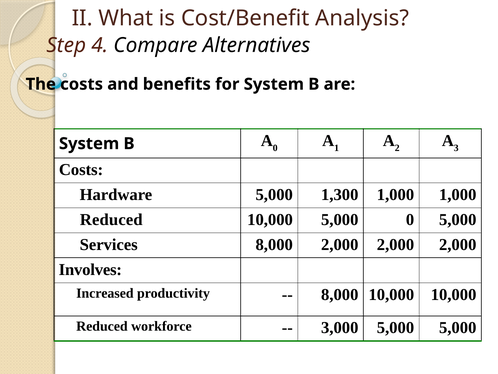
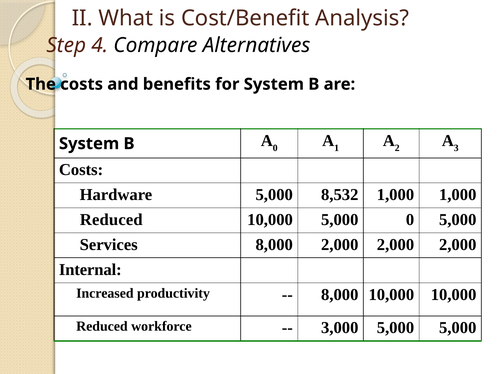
1,300: 1,300 -> 8,532
Involves: Involves -> Internal
